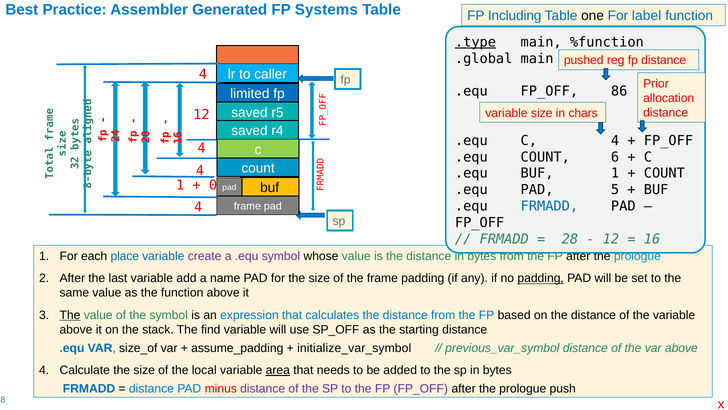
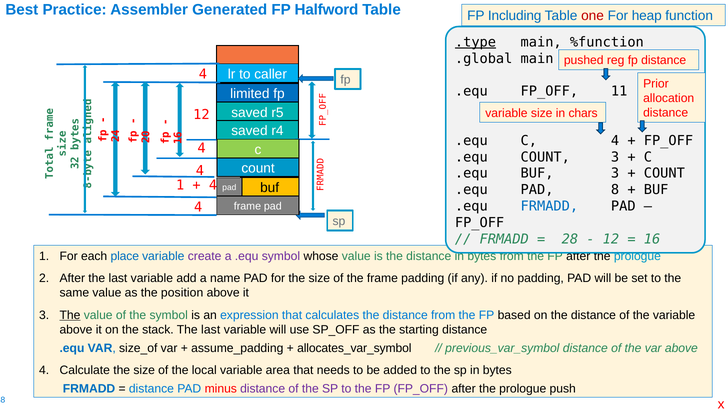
Systems: Systems -> Halfword
one colour: black -> red
label: label -> heap
86: 86 -> 11
COUNT 6: 6 -> 3
BUF 1: 1 -> 3
0 at (213, 185): 0 -> 4
PAD 5: 5 -> 8
padding at (541, 278) underline: present -> none
the function: function -> position
stack The find: find -> last
initialize_var_symbol: initialize_var_symbol -> allocates_var_symbol
area underline: present -> none
